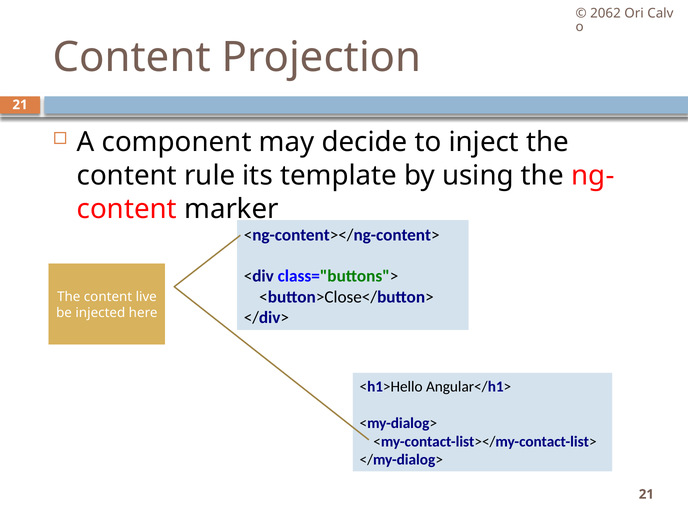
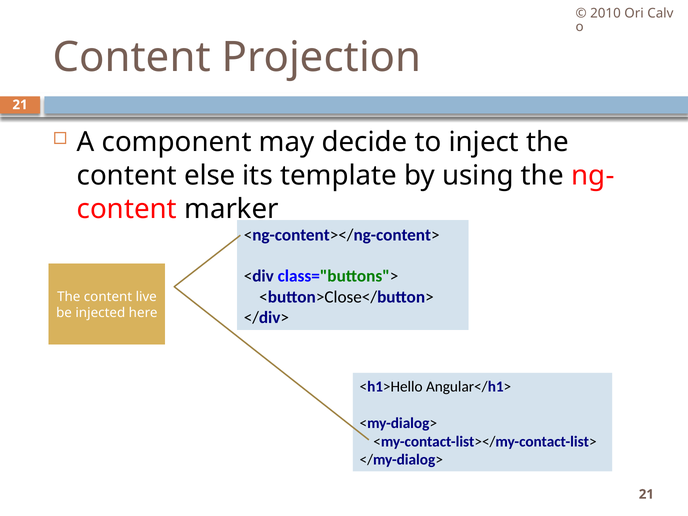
2062: 2062 -> 2010
rule: rule -> else
